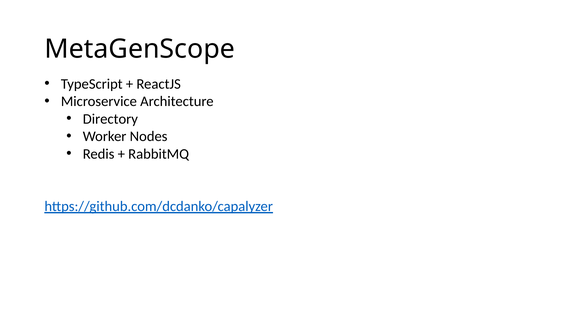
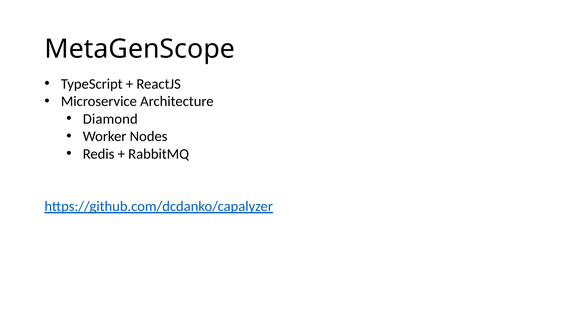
Directory: Directory -> Diamond
